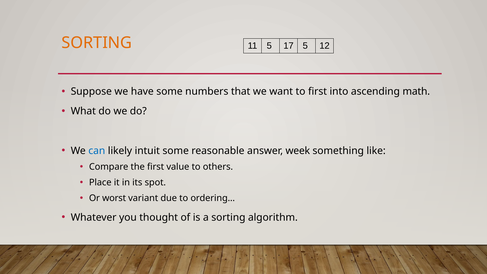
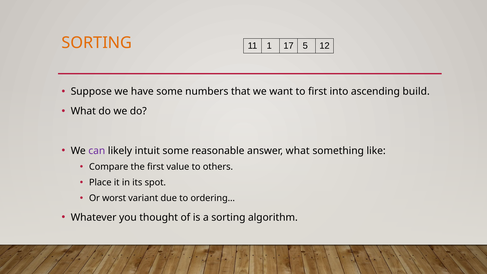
11 5: 5 -> 1
math: math -> build
can colour: blue -> purple
answer week: week -> what
